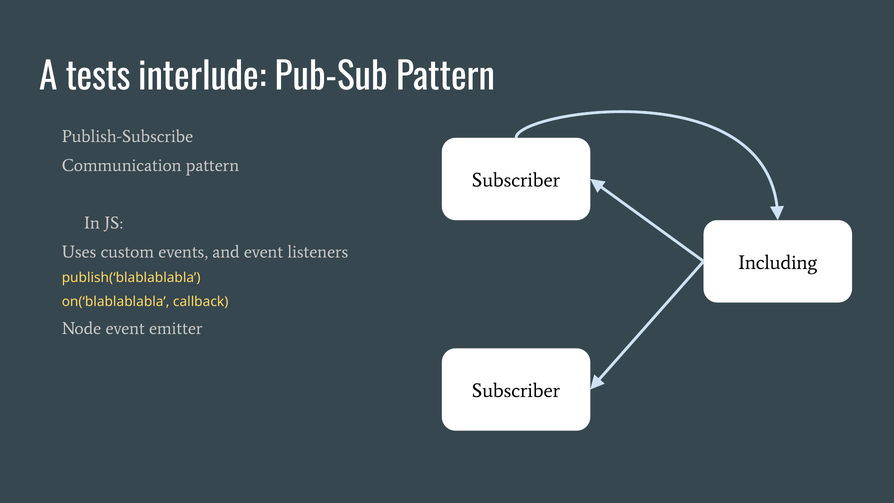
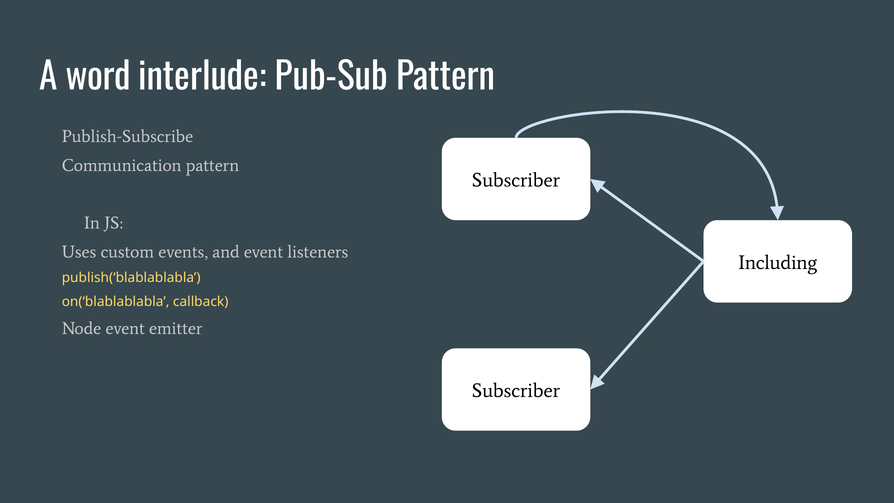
tests: tests -> word
